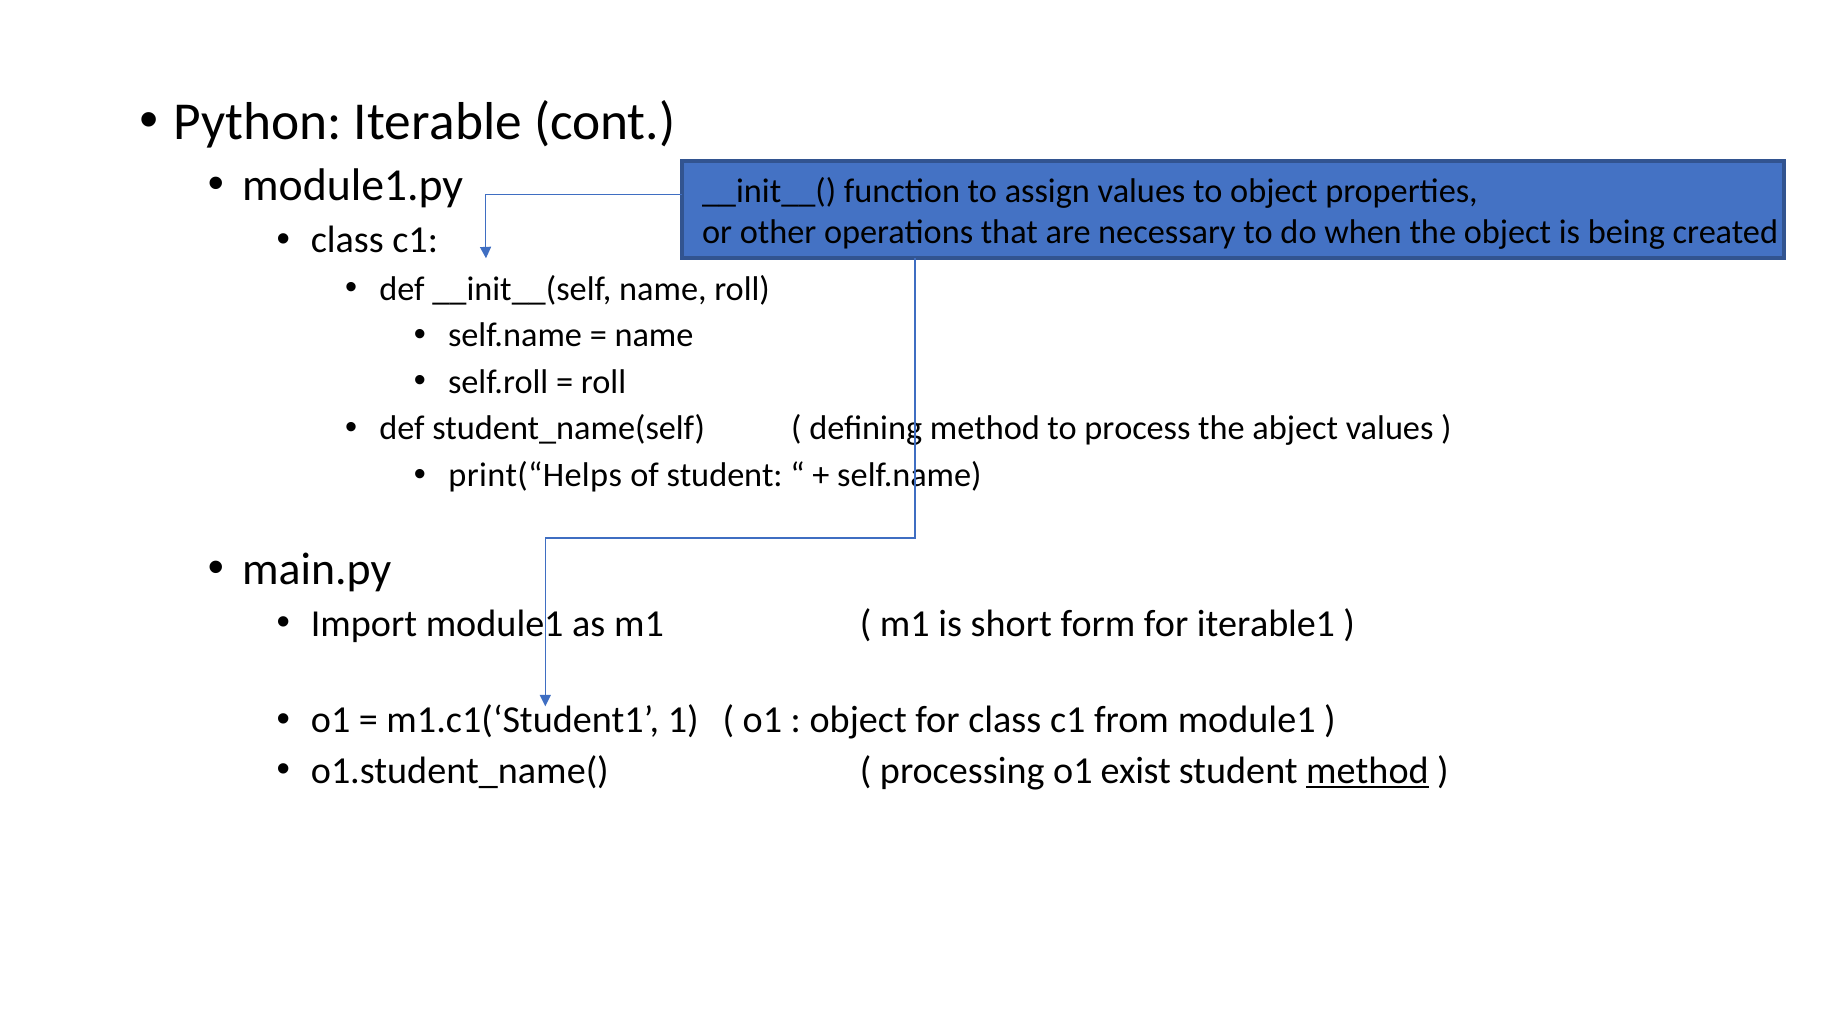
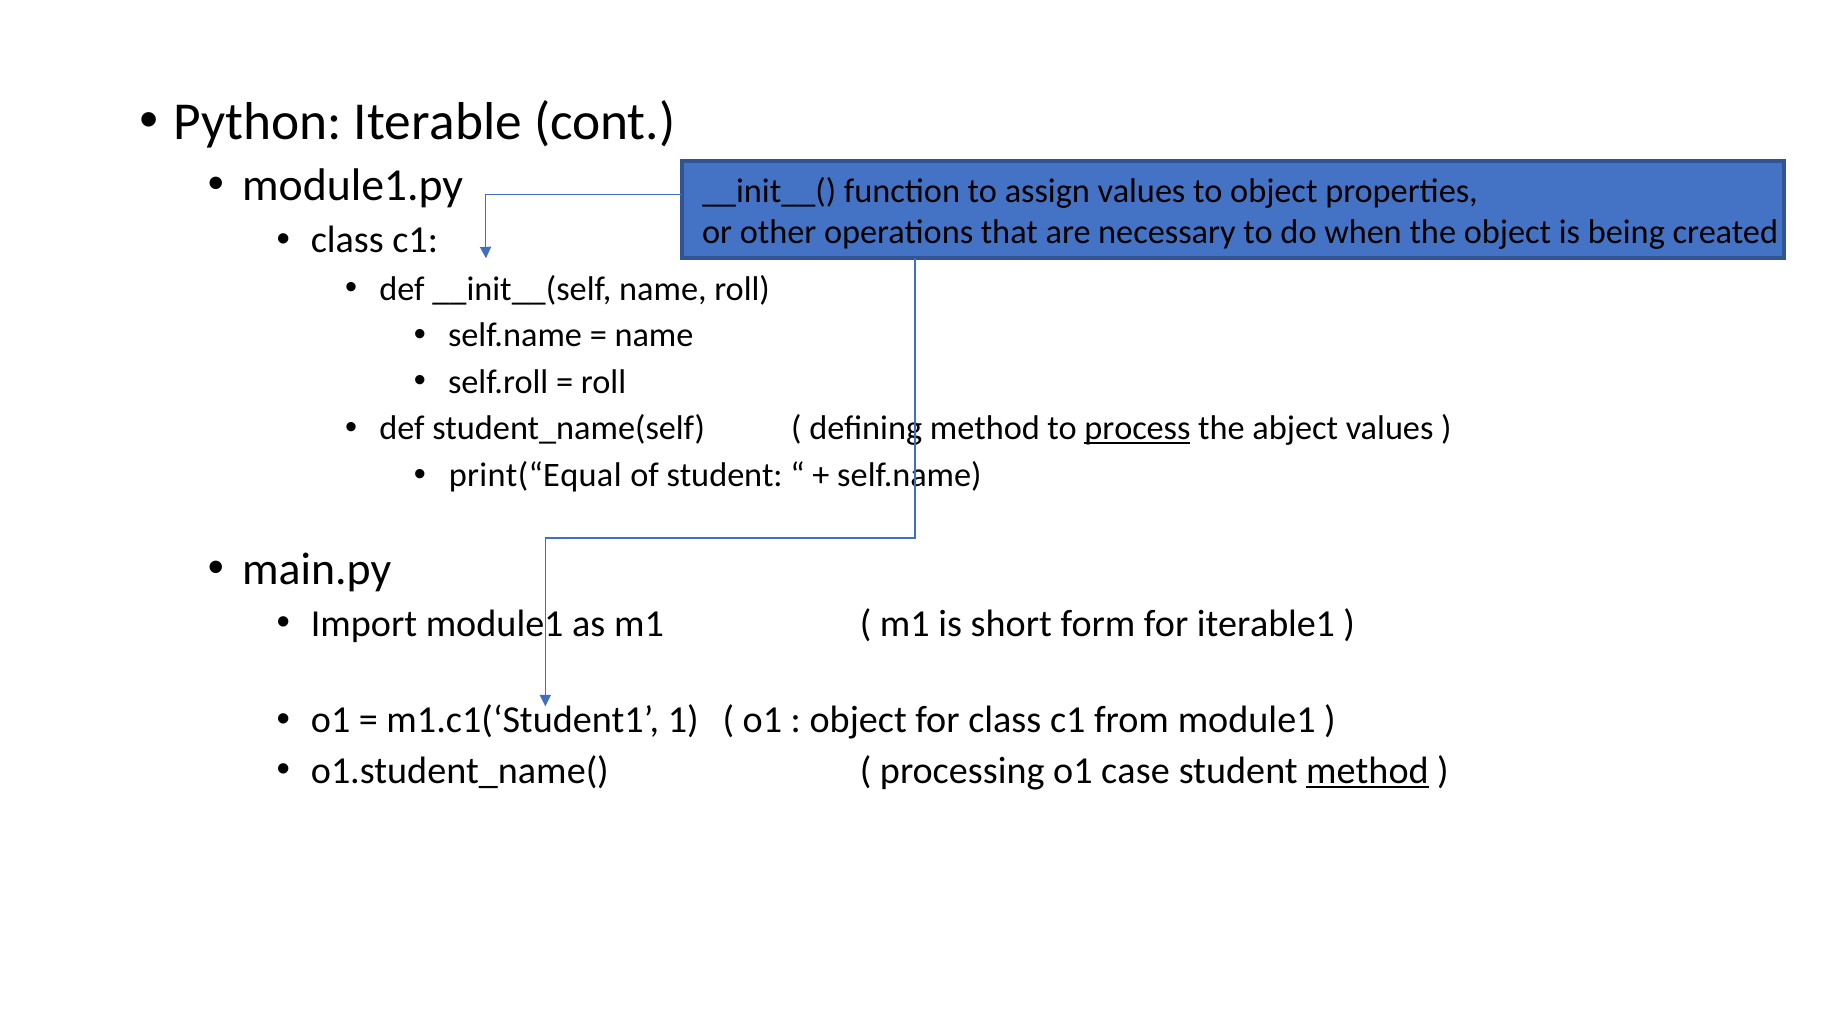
process underline: none -> present
print(“Helps: print(“Helps -> print(“Equal
exist: exist -> case
